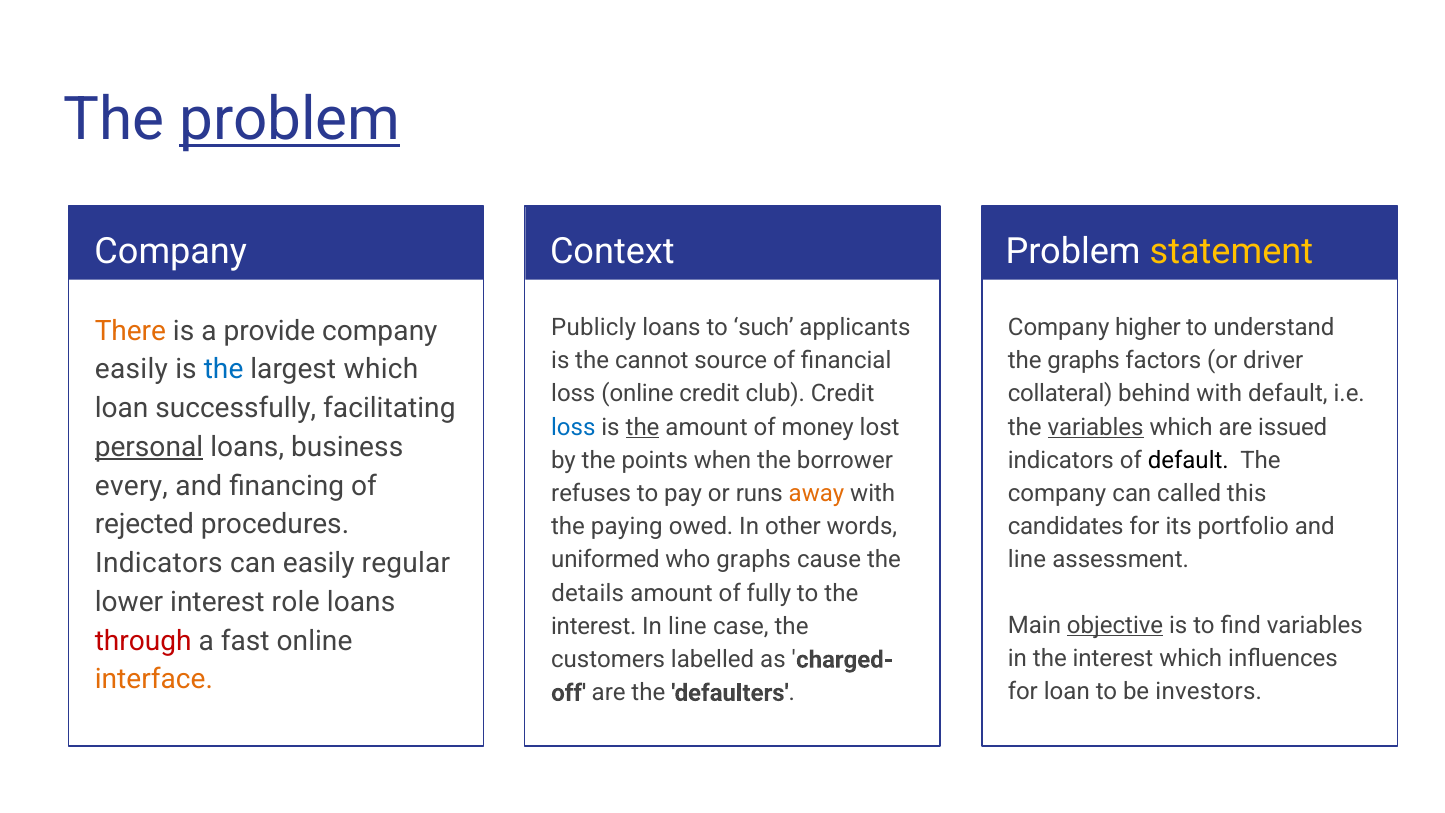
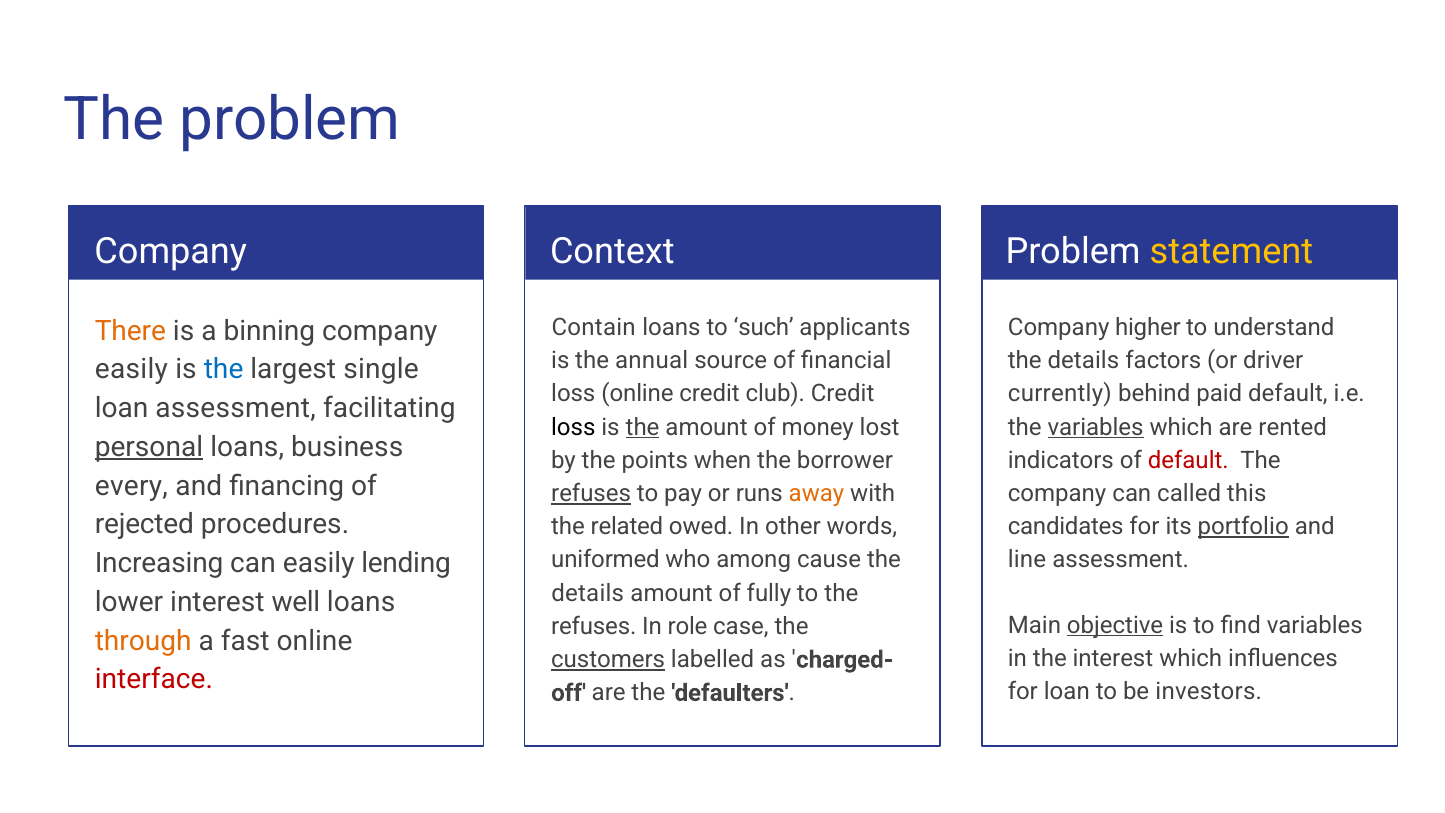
problem at (290, 120) underline: present -> none
Publicly: Publicly -> Contain
provide: provide -> binning
cannot: cannot -> annual
graphs at (1084, 361): graphs -> details
largest which: which -> single
collateral: collateral -> currently
behind with: with -> paid
loan successfully: successfully -> assessment
loss at (573, 427) colour: blue -> black
issued: issued -> rented
default at (1188, 460) colour: black -> red
refuses at (591, 493) underline: none -> present
paying: paying -> related
portfolio underline: none -> present
who graphs: graphs -> among
Indicators at (159, 563): Indicators -> Increasing
regular: regular -> lending
role: role -> well
interest at (594, 626): interest -> refuses
In line: line -> role
through colour: red -> orange
customers underline: none -> present
interface colour: orange -> red
